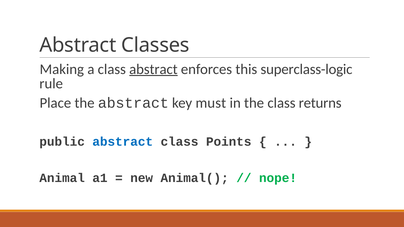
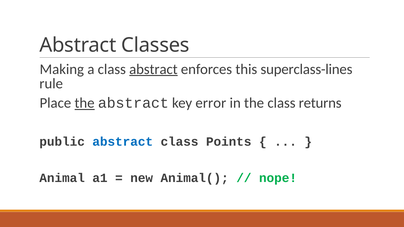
superclass-logic: superclass-logic -> superclass-lines
the at (85, 103) underline: none -> present
must: must -> error
